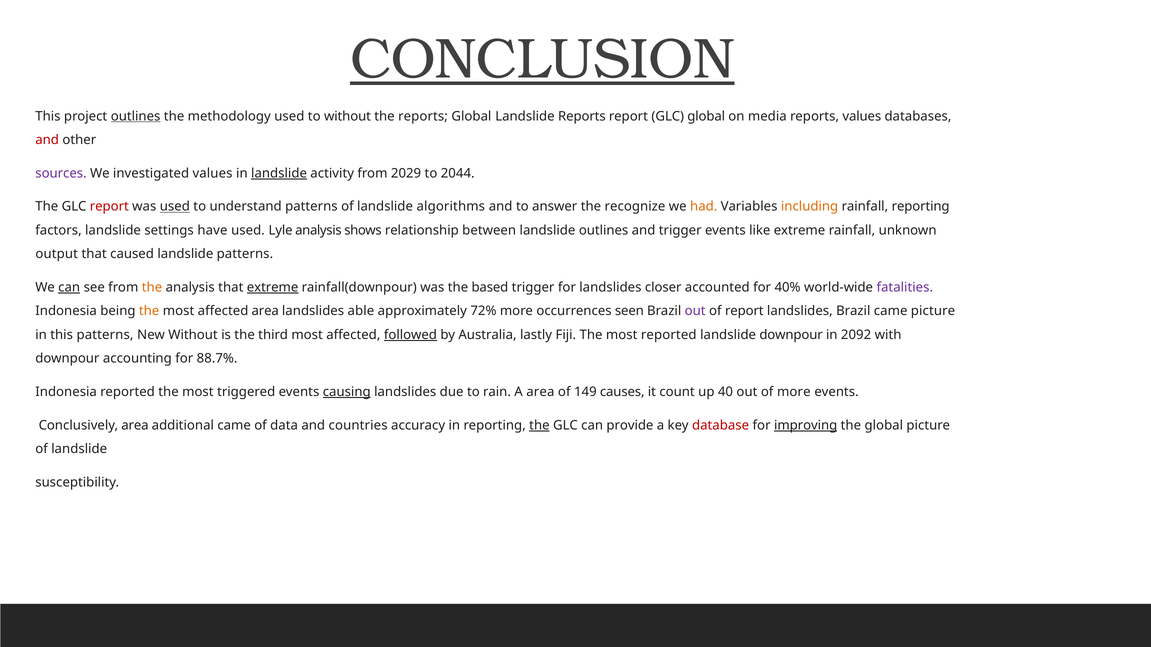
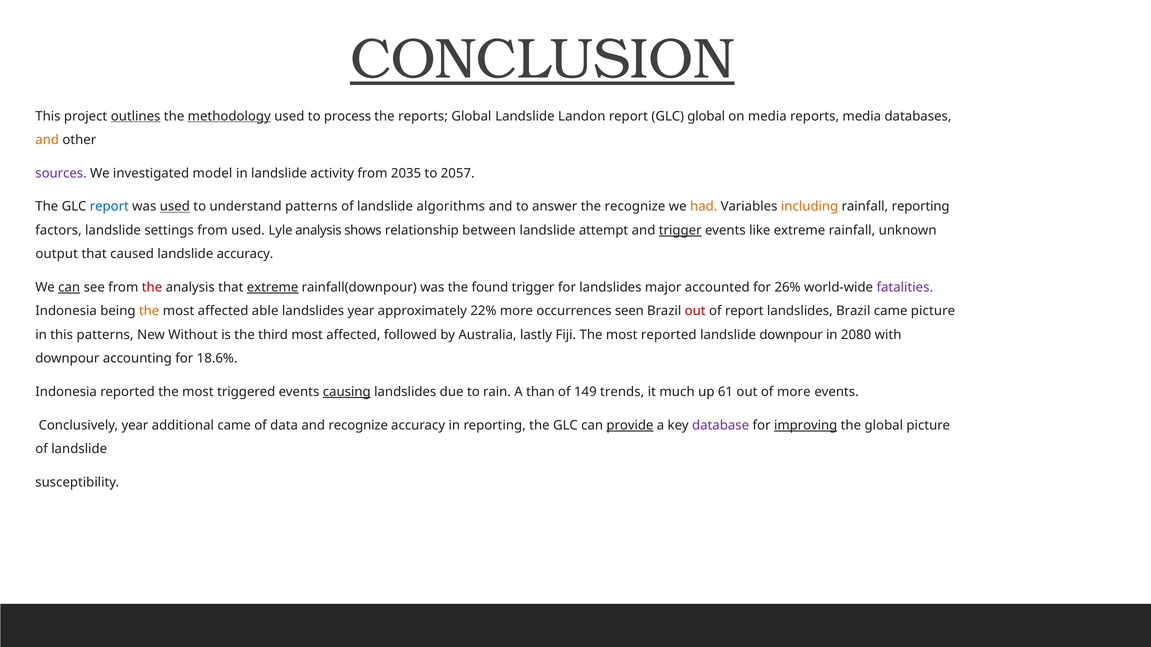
methodology underline: none -> present
to without: without -> process
Landslide Reports: Reports -> Landon
reports values: values -> media
and at (47, 140) colour: red -> orange
investigated values: values -> model
landslide at (279, 173) underline: present -> none
2029: 2029 -> 2035
2044: 2044 -> 2057
report at (109, 207) colour: red -> blue
settings have: have -> from
landslide outlines: outlines -> attempt
trigger at (680, 230) underline: none -> present
landslide patterns: patterns -> accuracy
the at (152, 288) colour: orange -> red
based: based -> found
closer: closer -> major
40%: 40% -> 26%
affected area: area -> able
landslides able: able -> year
72%: 72% -> 22%
out at (695, 311) colour: purple -> red
followed underline: present -> none
2092: 2092 -> 2080
88.7%: 88.7% -> 18.6%
A area: area -> than
causes: causes -> trends
count: count -> much
40: 40 -> 61
Conclusively area: area -> year
and countries: countries -> recognize
the at (539, 426) underline: present -> none
provide underline: none -> present
database colour: red -> purple
